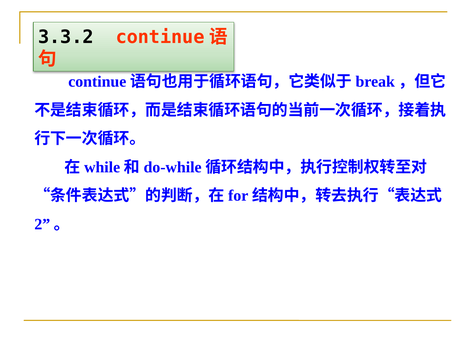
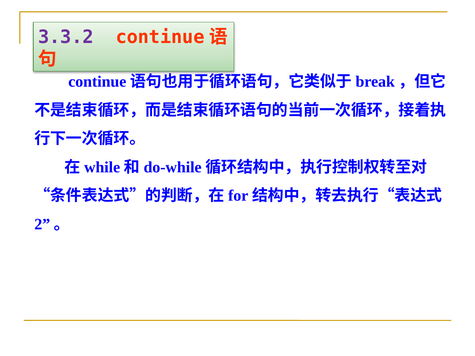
3.3.2 colour: black -> purple
